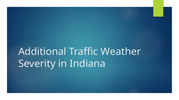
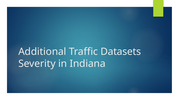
Weather: Weather -> Datasets
